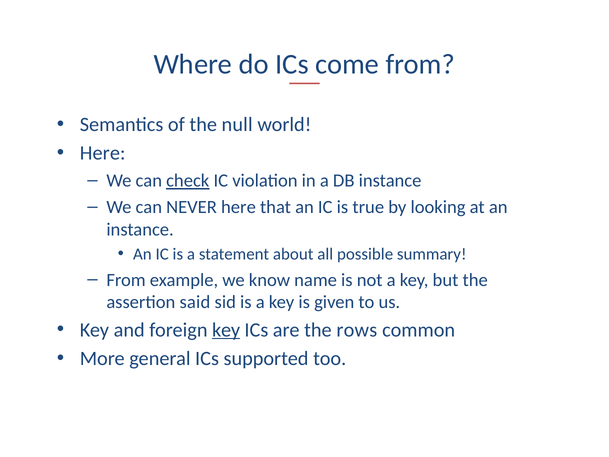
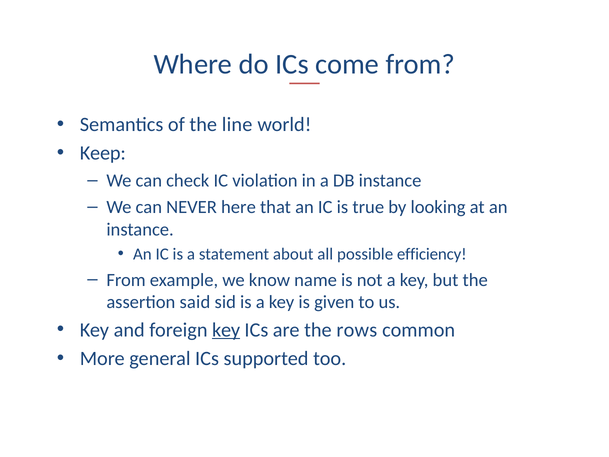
null: null -> line
Here at (103, 153): Here -> Keep
check underline: present -> none
summary: summary -> efficiency
